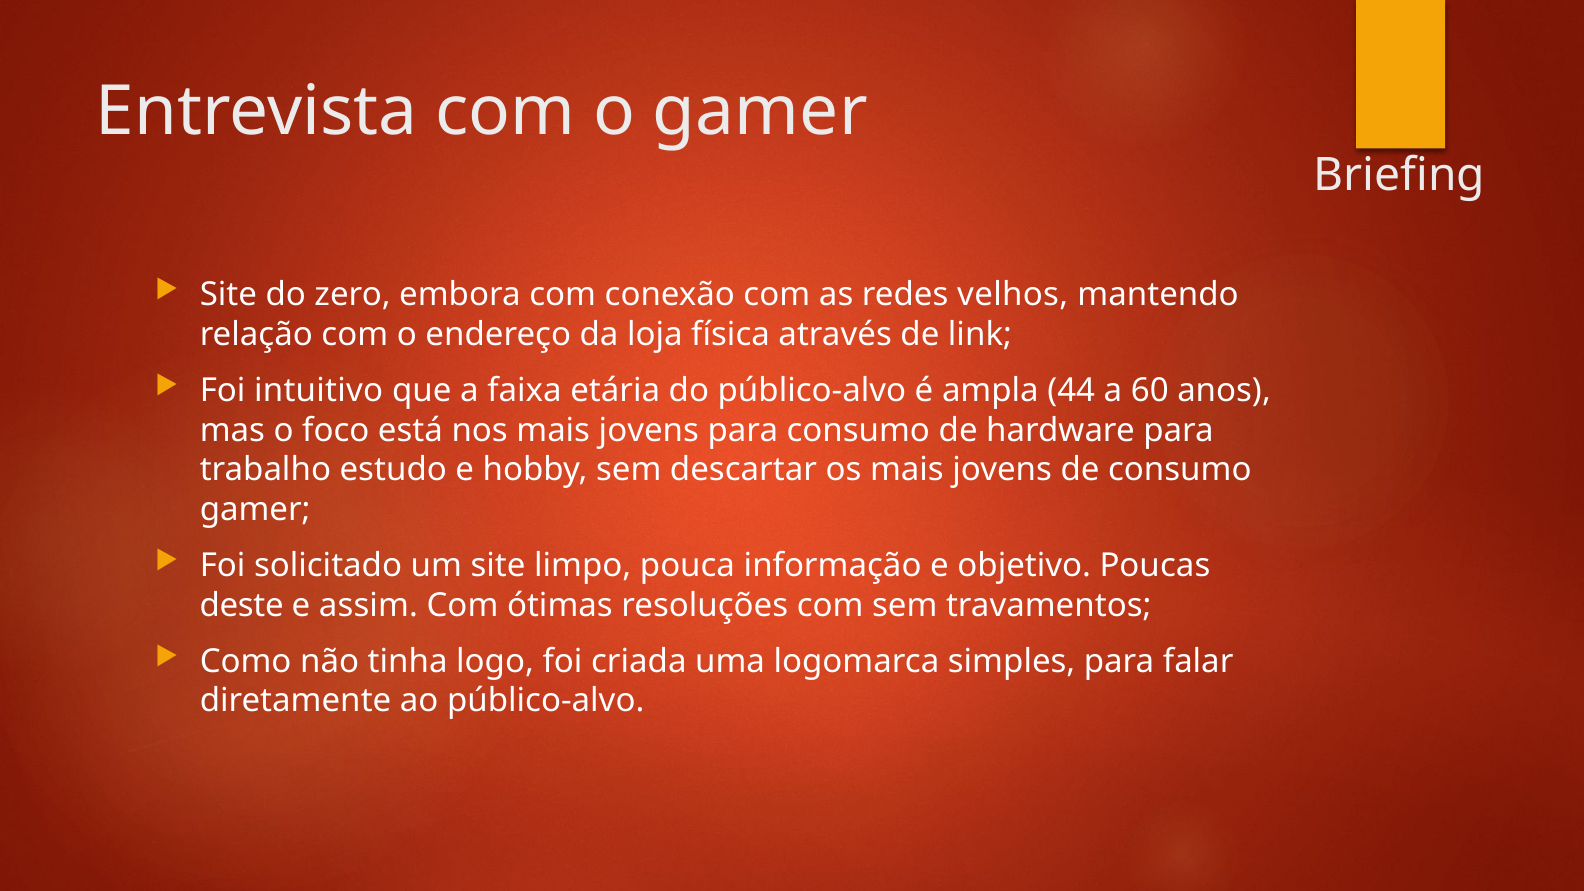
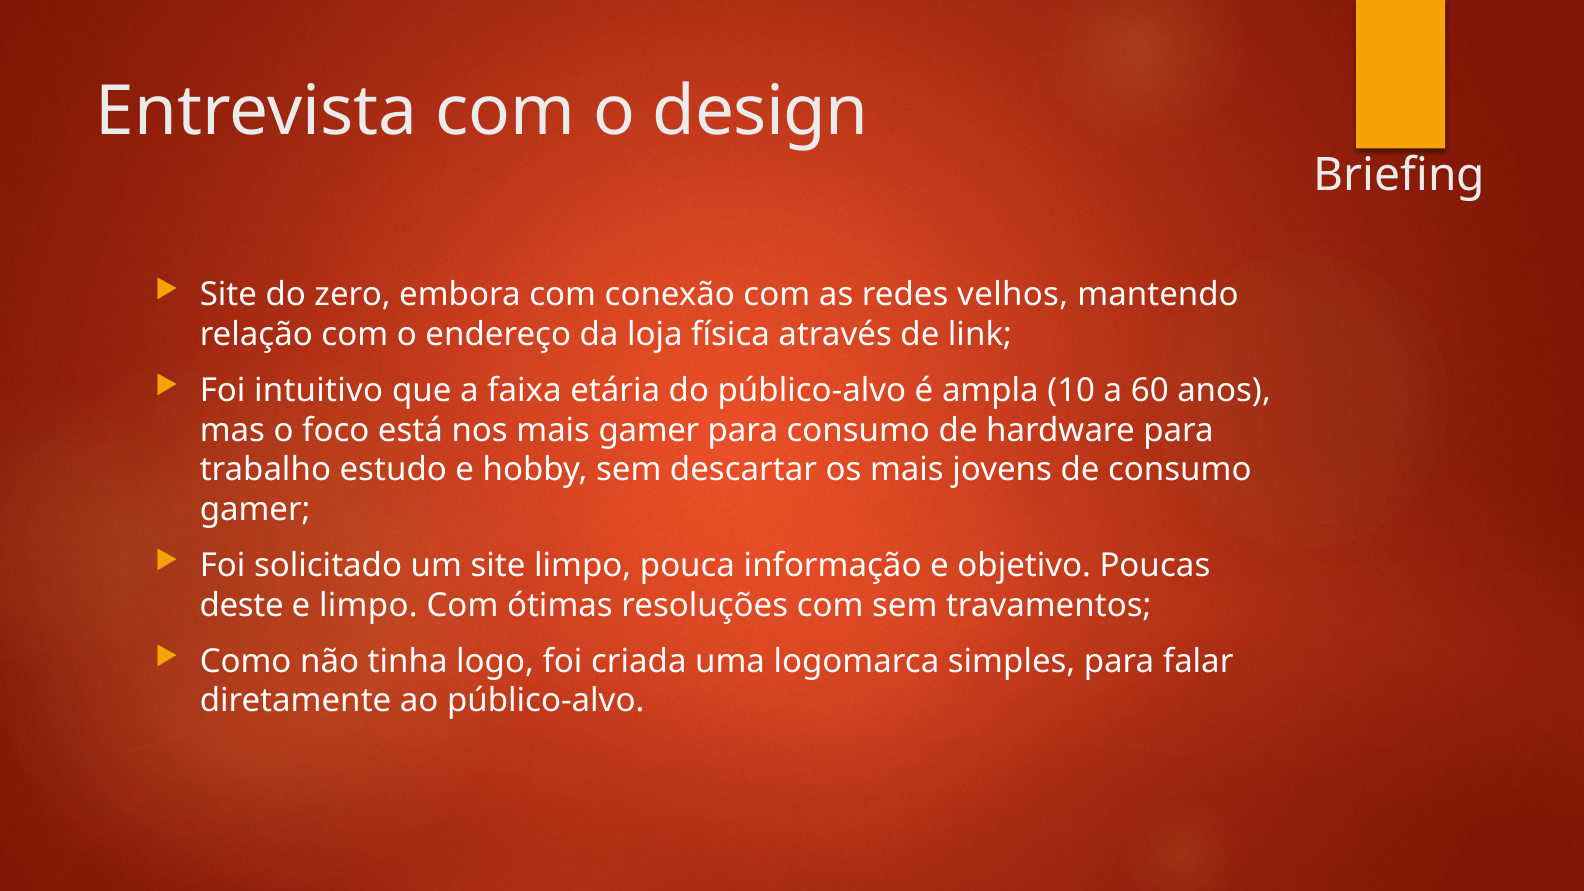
o gamer: gamer -> design
44: 44 -> 10
nos mais jovens: jovens -> gamer
e assim: assim -> limpo
